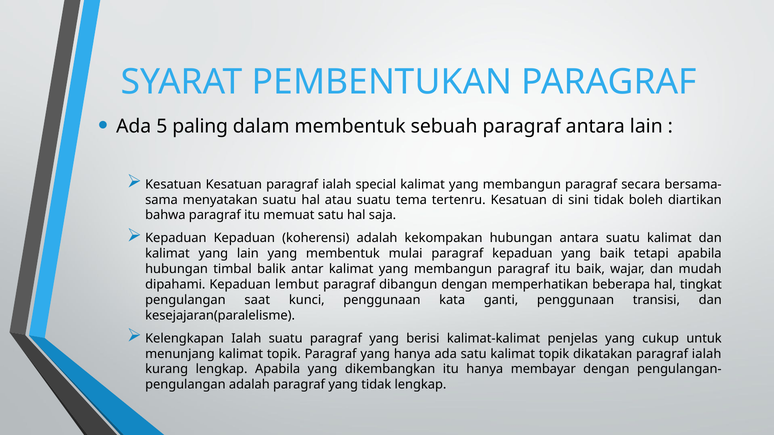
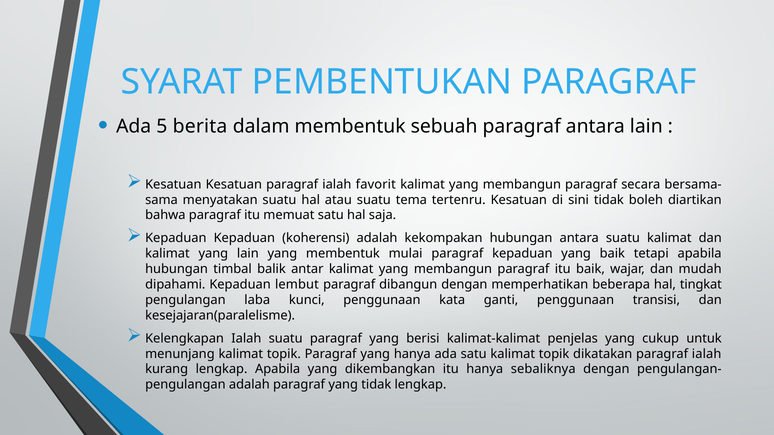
paling: paling -> berita
special: special -> favorit
saat: saat -> laba
membayar: membayar -> sebaliknya
